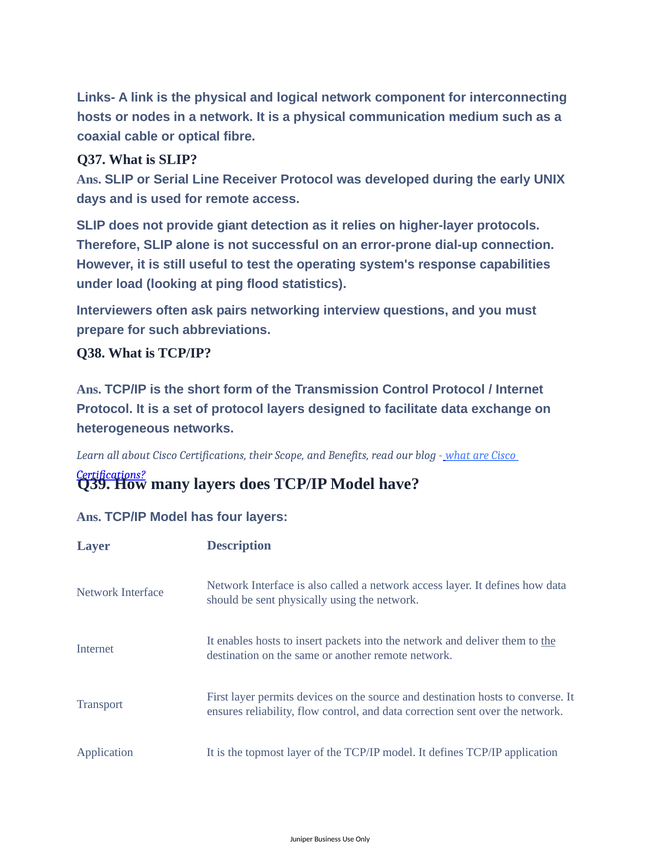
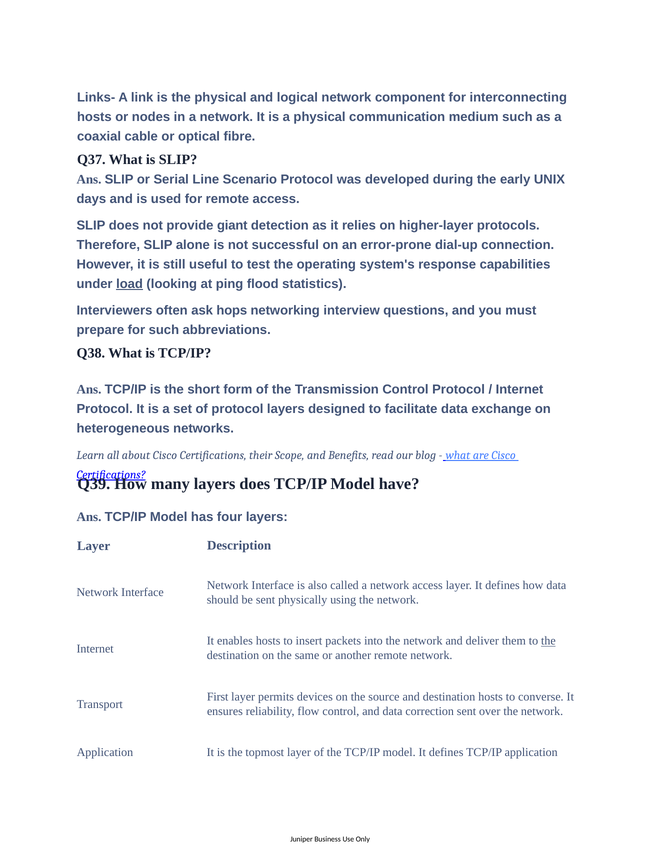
Receiver: Receiver -> Scenario
load underline: none -> present
pairs: pairs -> hops
